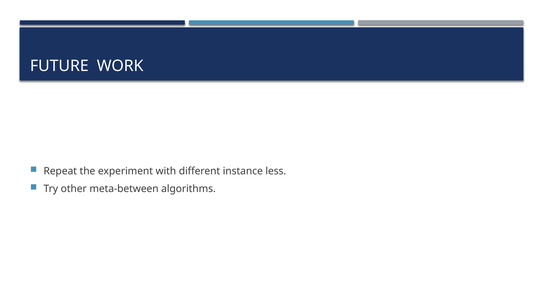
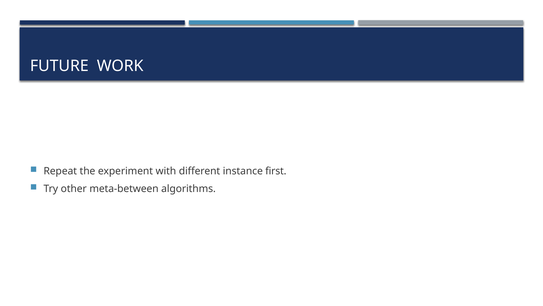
less: less -> first
